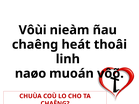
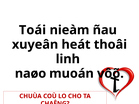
Vôùi: Vôùi -> Toái
chaêng at (35, 45): chaêng -> xuyeân
